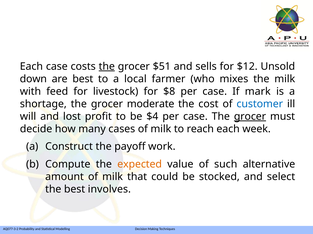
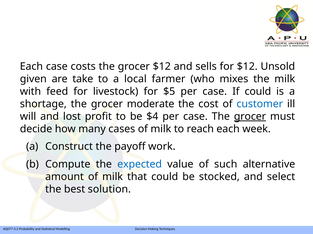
the at (107, 67) underline: present -> none
grocer $51: $51 -> $12
down: down -> given
are best: best -> take
$8: $8 -> $5
If mark: mark -> could
expected colour: orange -> blue
involves: involves -> solution
